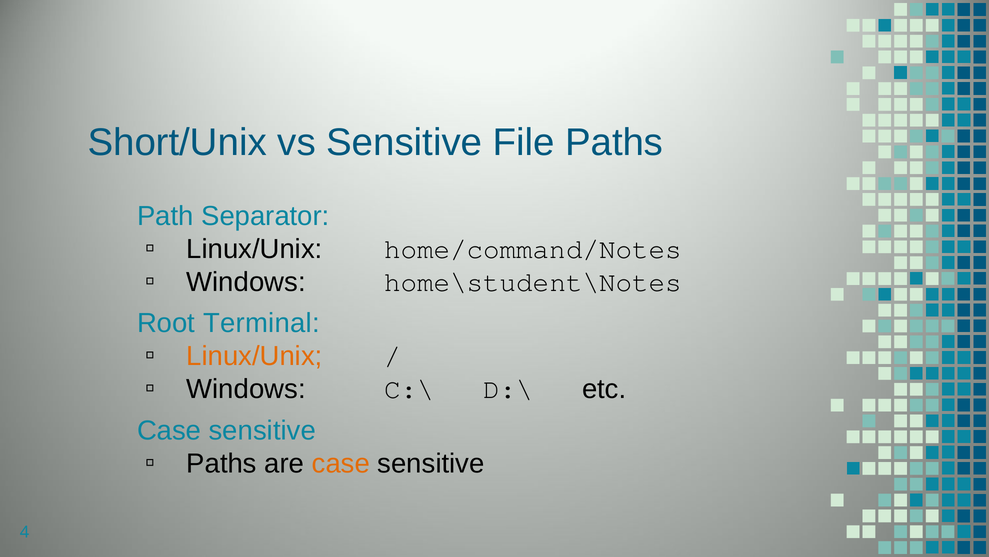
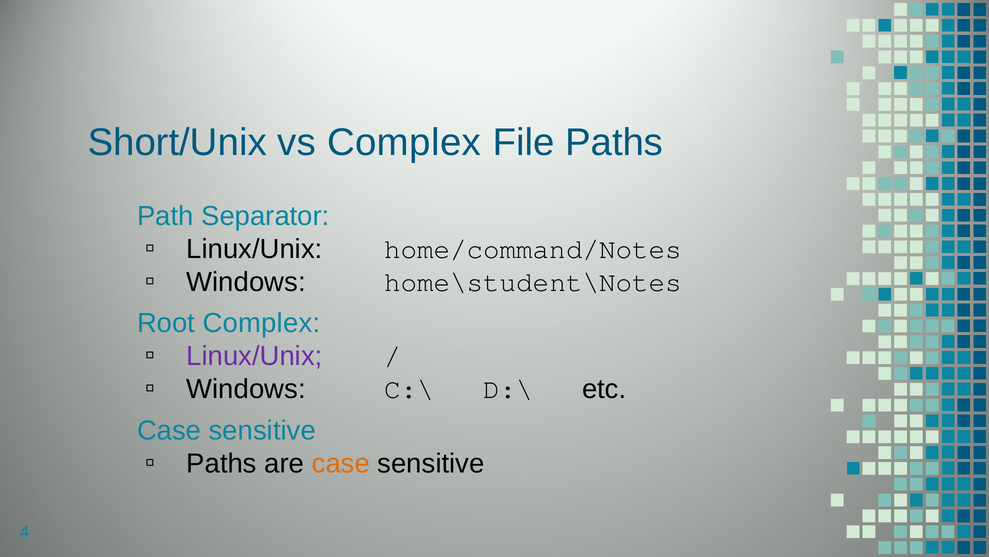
vs Sensitive: Sensitive -> Complex
Root Terminal: Terminal -> Complex
Linux/Unix at (254, 356) colour: orange -> purple
